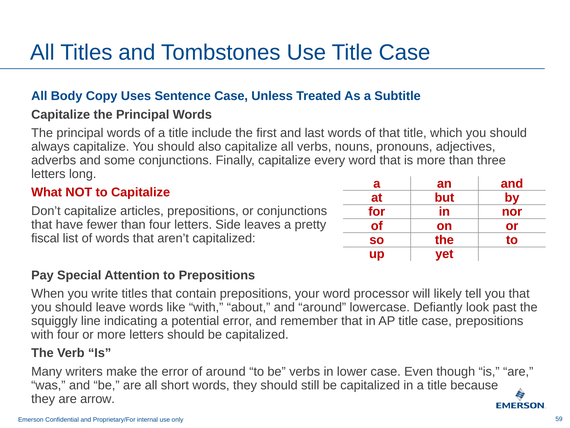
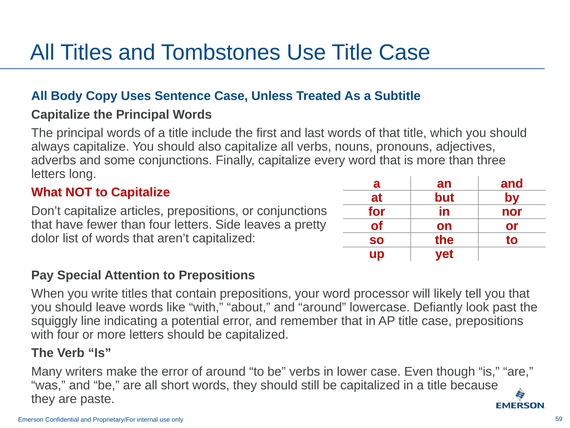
fiscal: fiscal -> dolor
arrow: arrow -> paste
